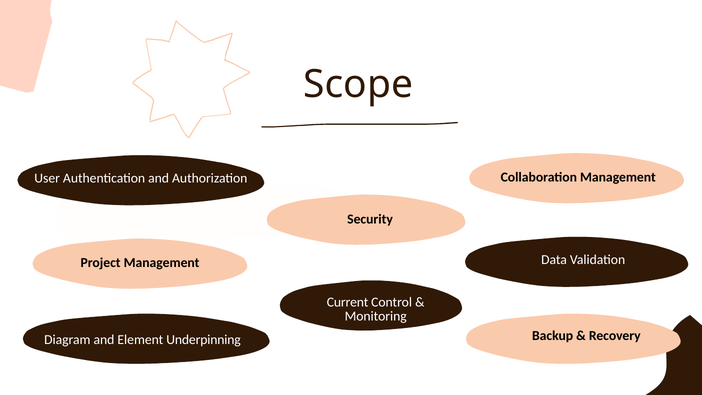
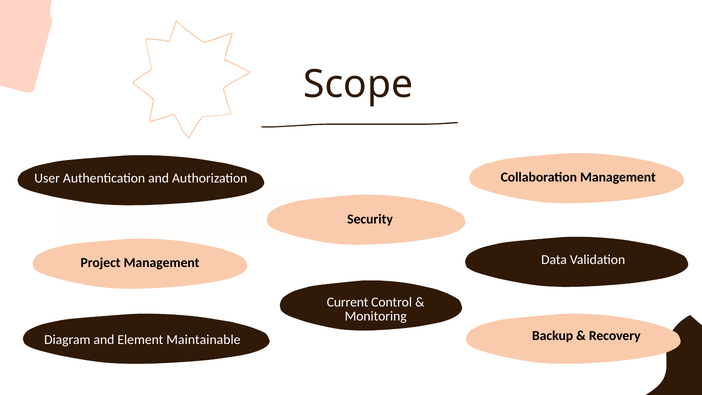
Underpinning: Underpinning -> Maintainable
